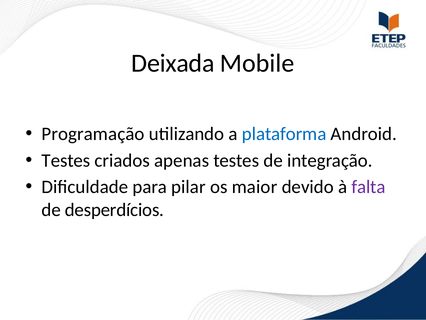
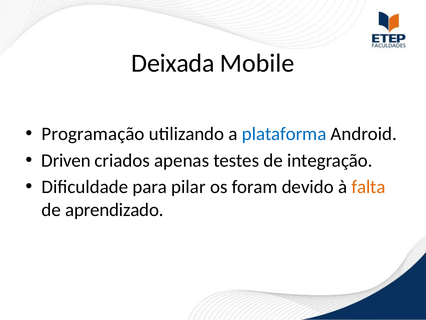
Testes at (66, 160): Testes -> Driven
maior: maior -> foram
falta colour: purple -> orange
desperdícios: desperdícios -> aprendizado
